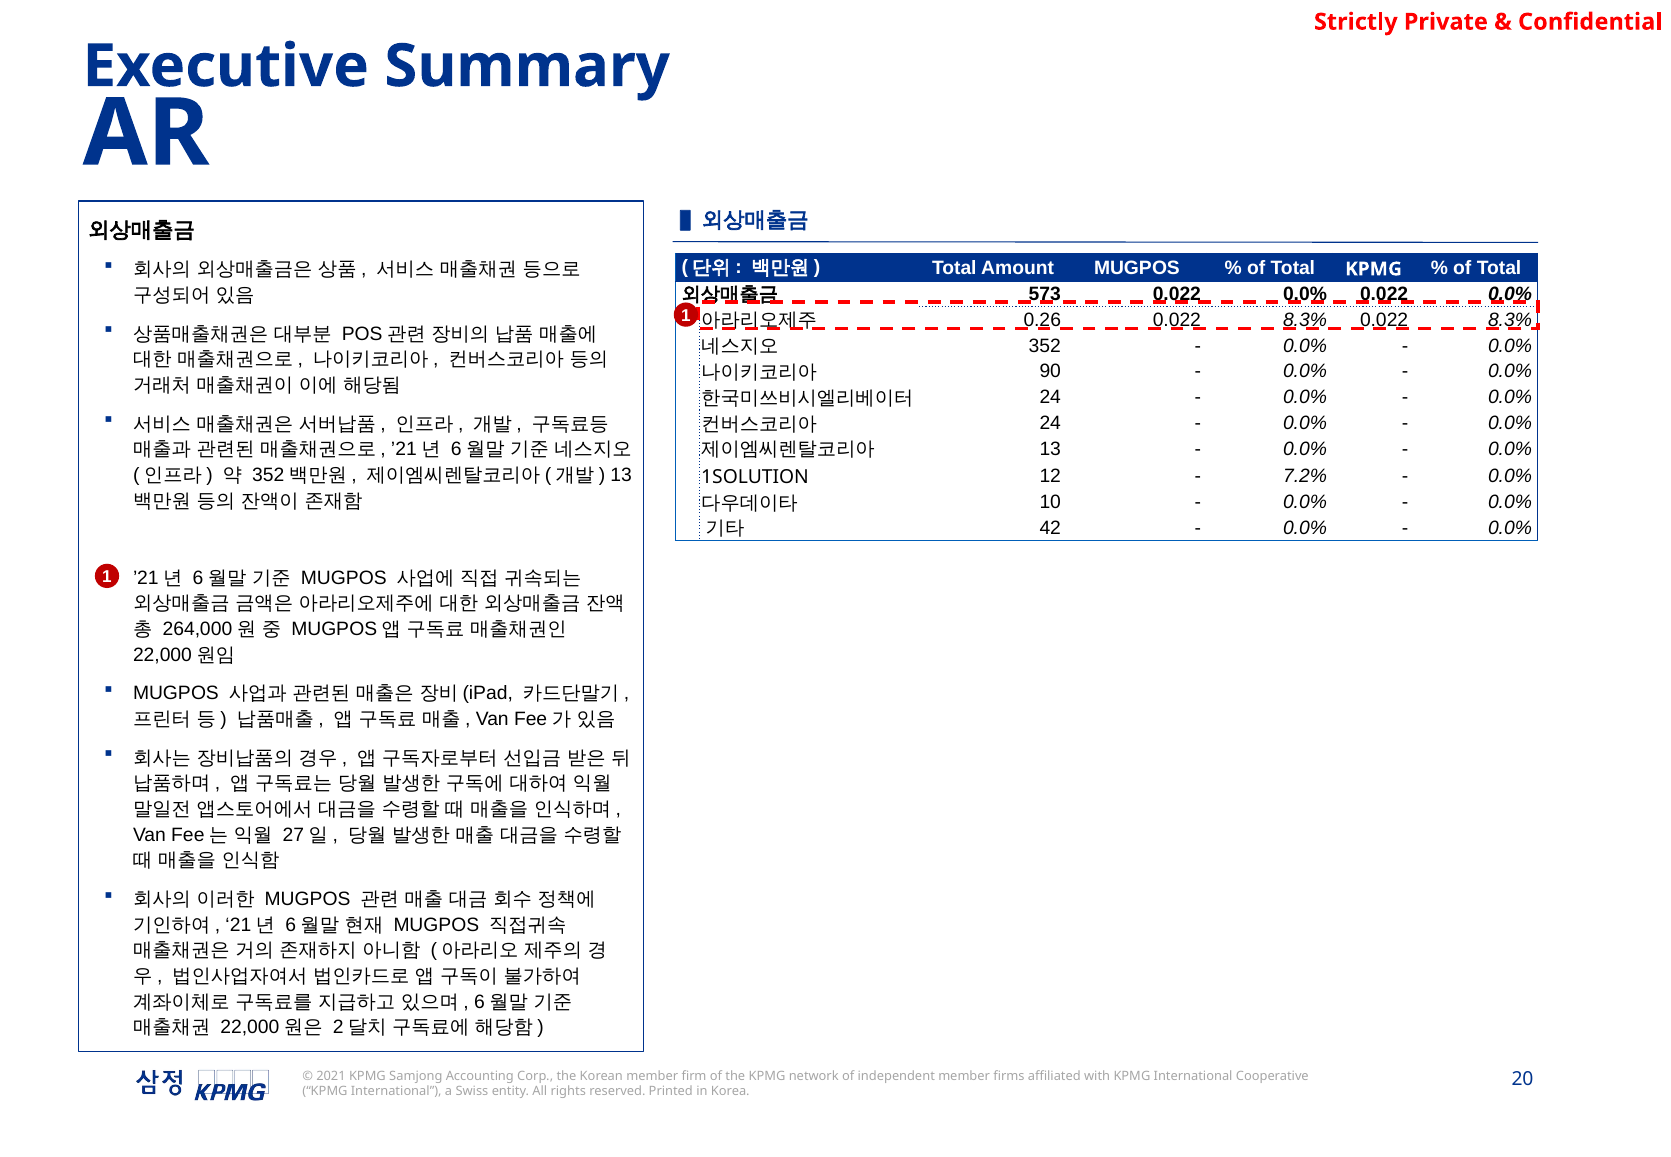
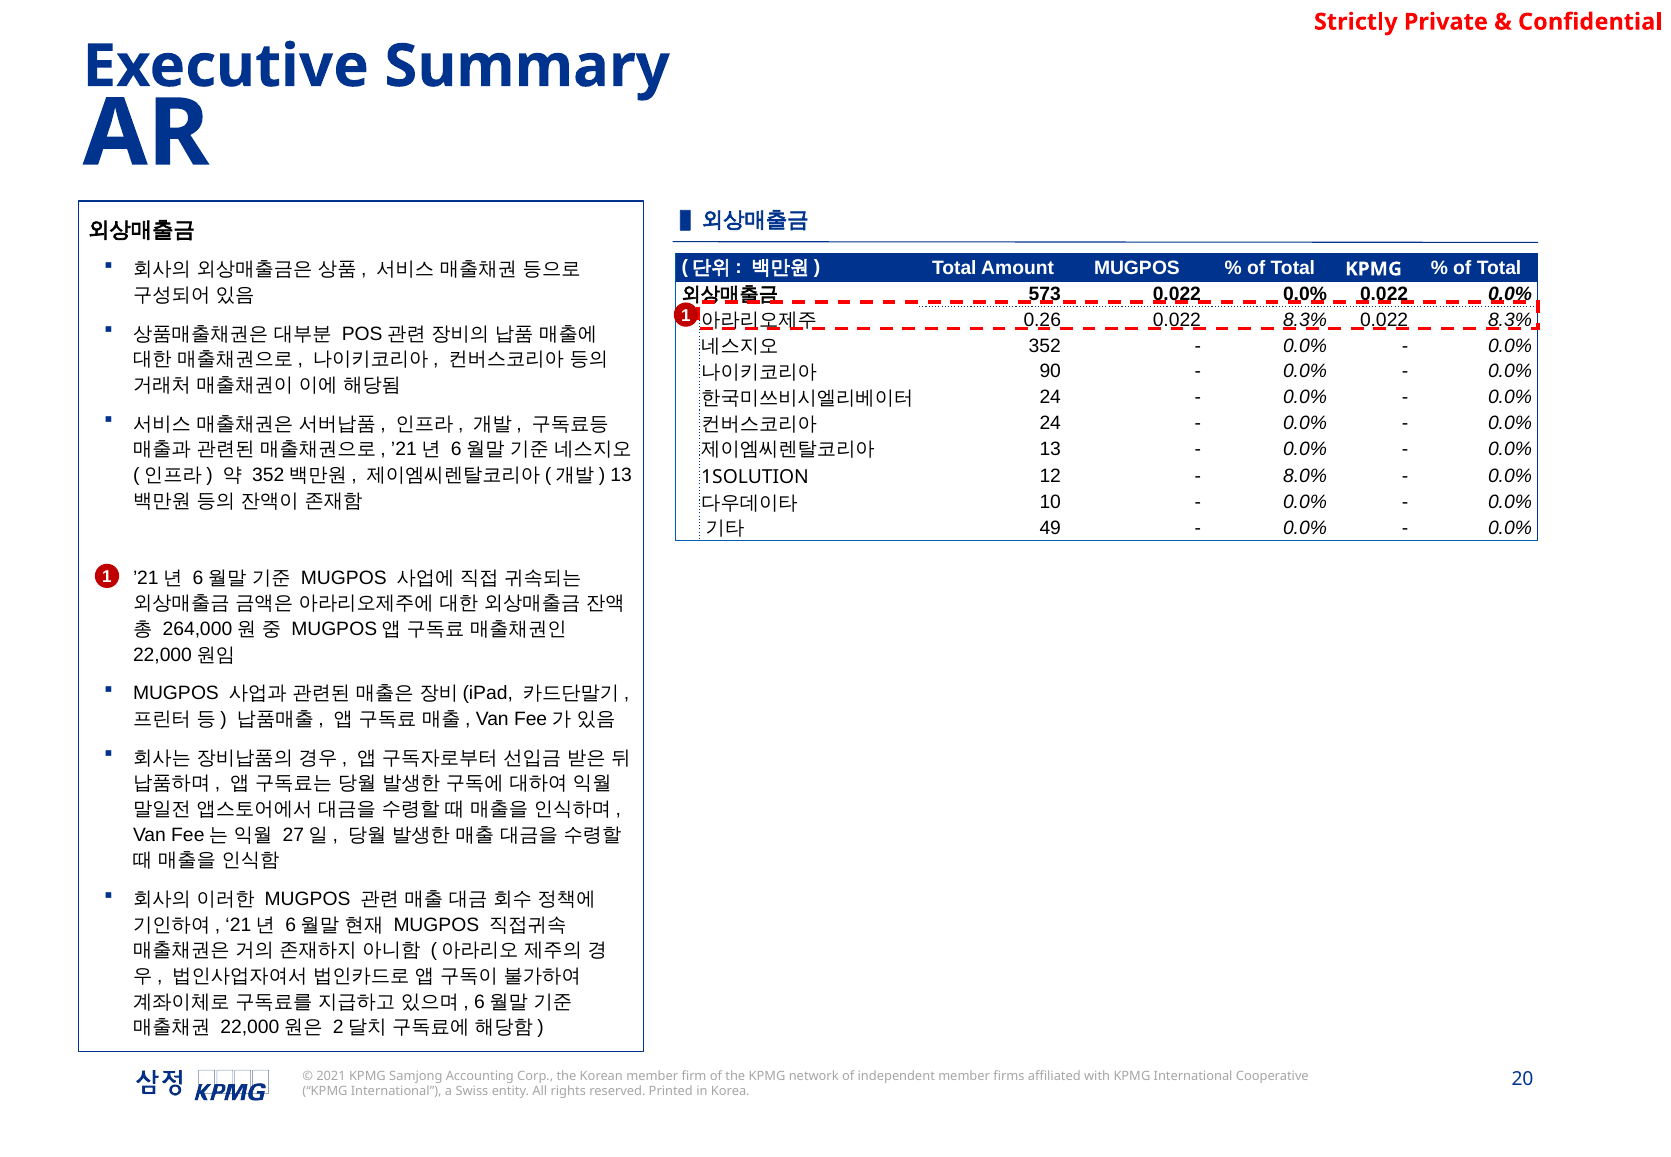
7.2%: 7.2% -> 8.0%
42: 42 -> 49
